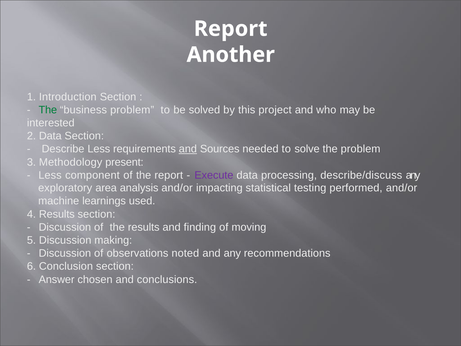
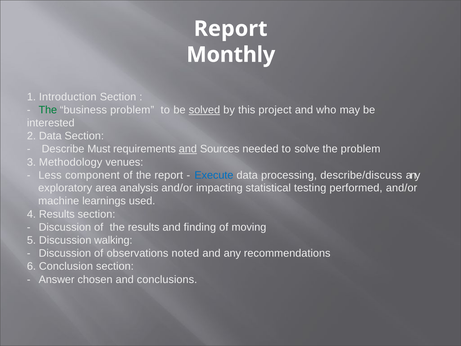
Another: Another -> Monthly
solved underline: none -> present
Describe Less: Less -> Must
present: present -> venues
Execute colour: purple -> blue
making: making -> walking
